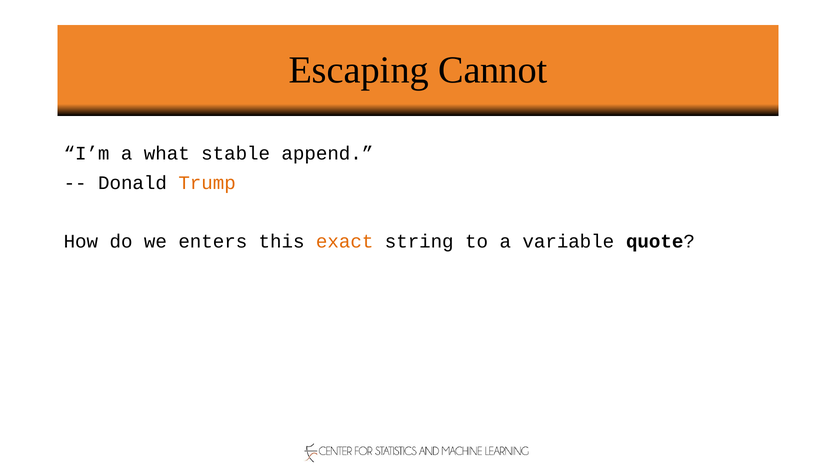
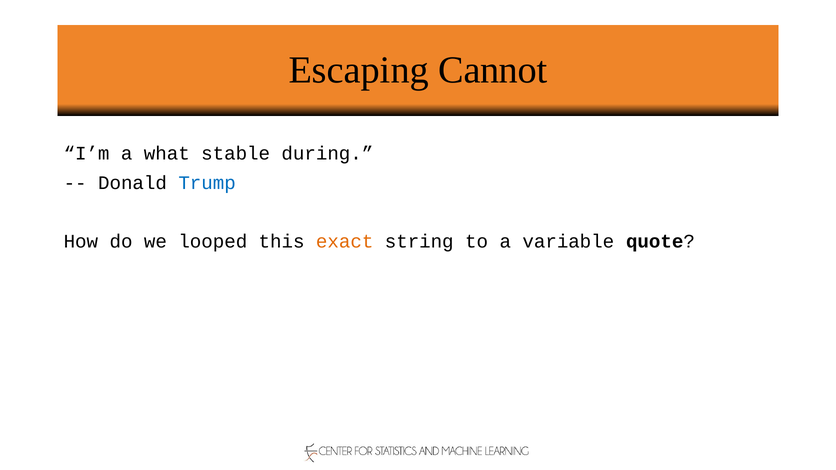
append: append -> during
Trump colour: orange -> blue
enters: enters -> looped
